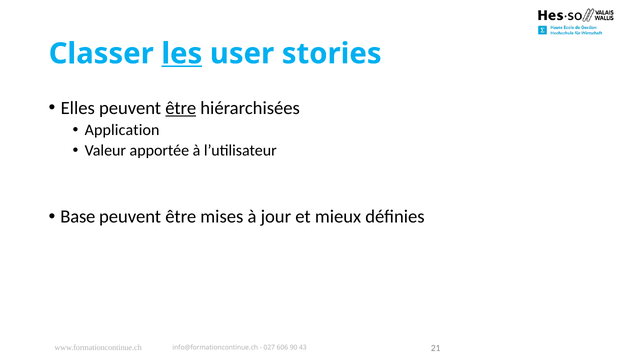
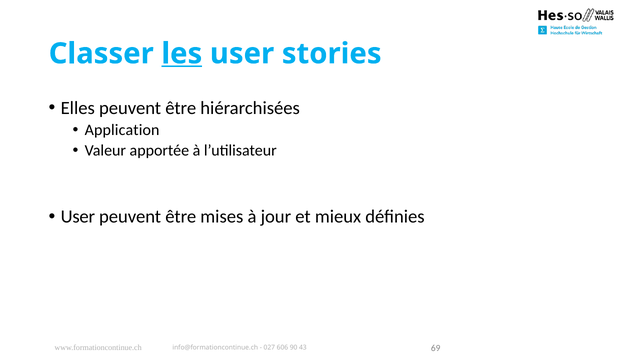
être at (181, 108) underline: present -> none
Base at (78, 217): Base -> User
21: 21 -> 69
